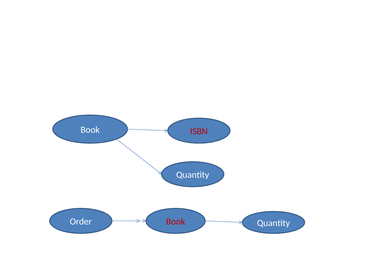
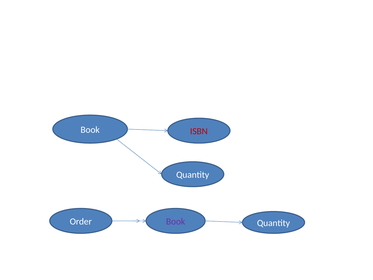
Book at (176, 221) colour: red -> purple
